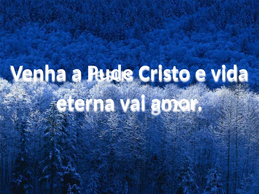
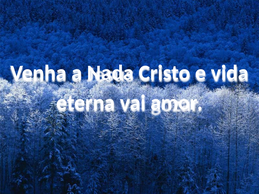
Pude: Pude -> Nada
